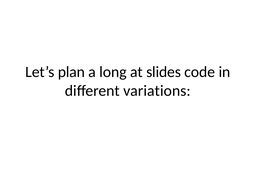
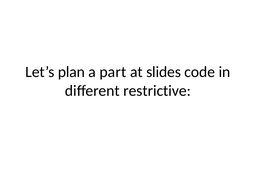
long: long -> part
variations: variations -> restrictive
